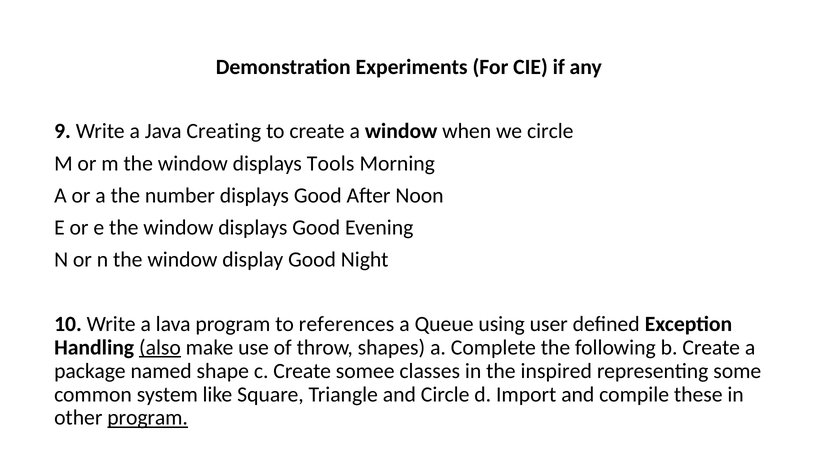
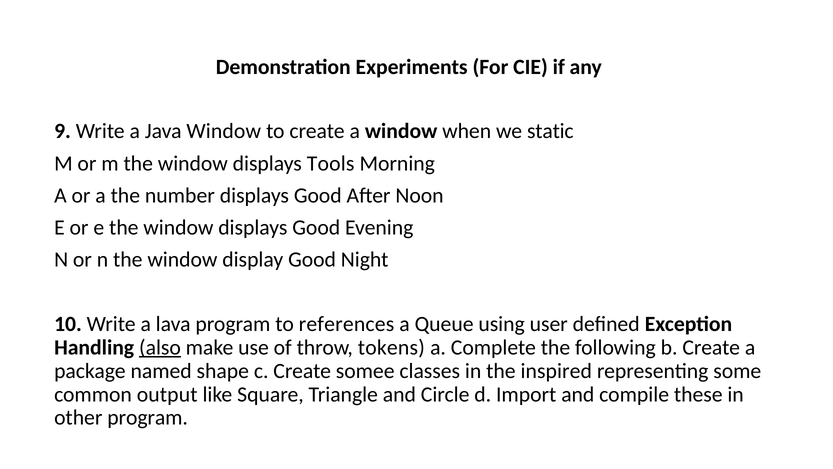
Java Creating: Creating -> Window
we circle: circle -> static
shapes: shapes -> tokens
system: system -> output
program at (148, 417) underline: present -> none
